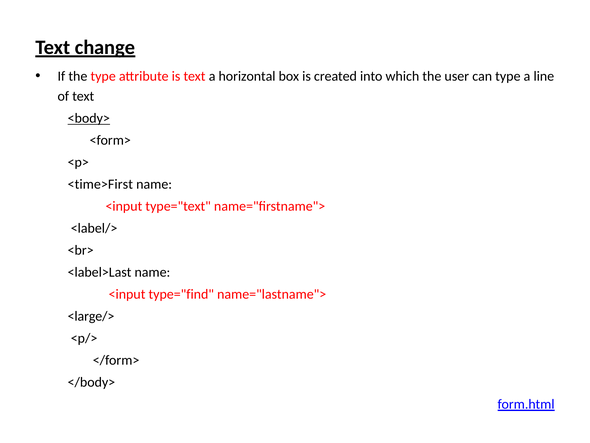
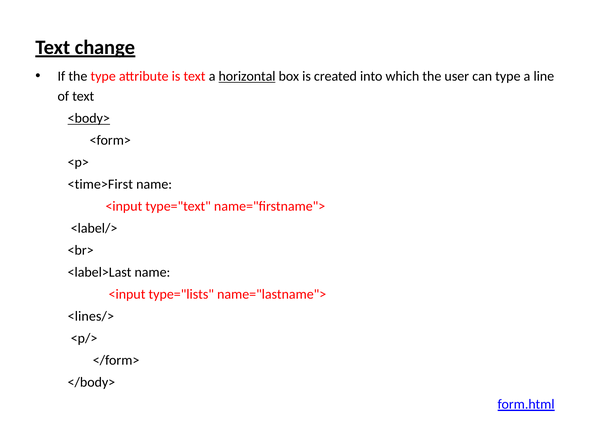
horizontal underline: none -> present
type="find: type="find -> type="lists
<large/>: <large/> -> <lines/>
